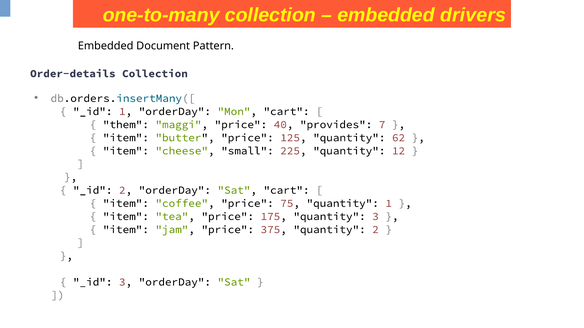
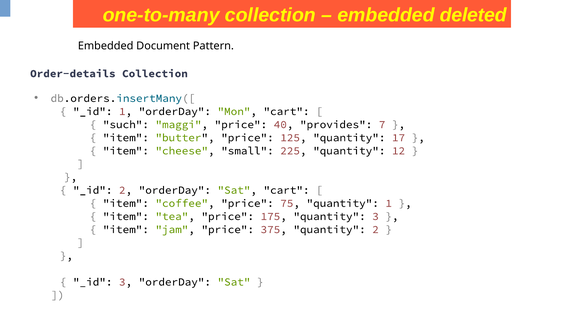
drivers: drivers -> deleted
them: them -> such
62: 62 -> 17
